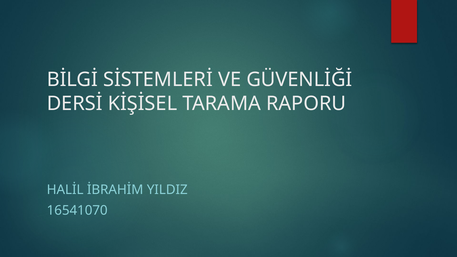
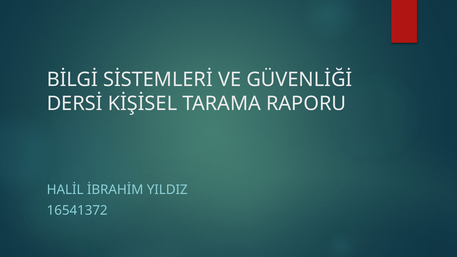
16541070: 16541070 -> 16541372
